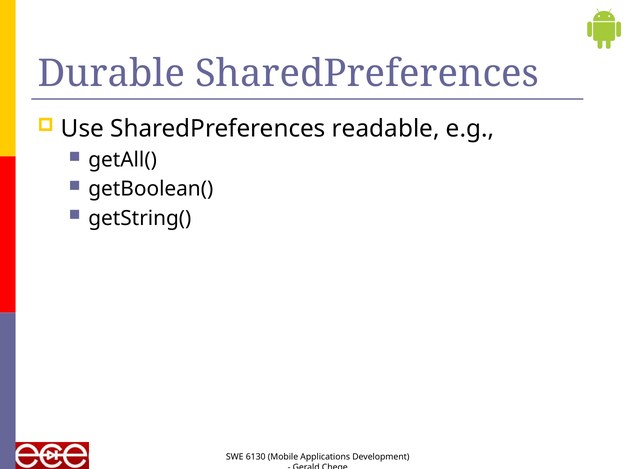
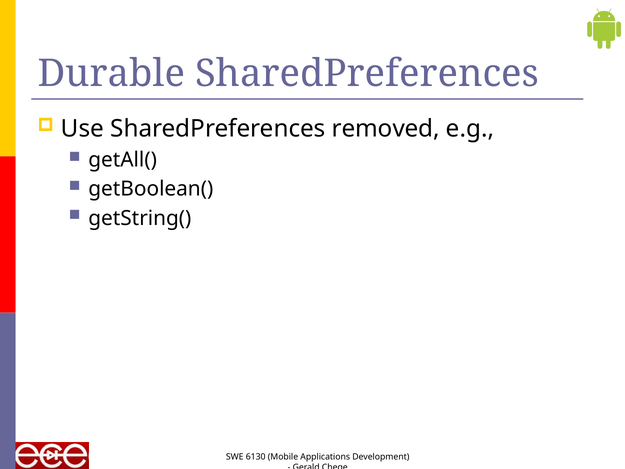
readable: readable -> removed
